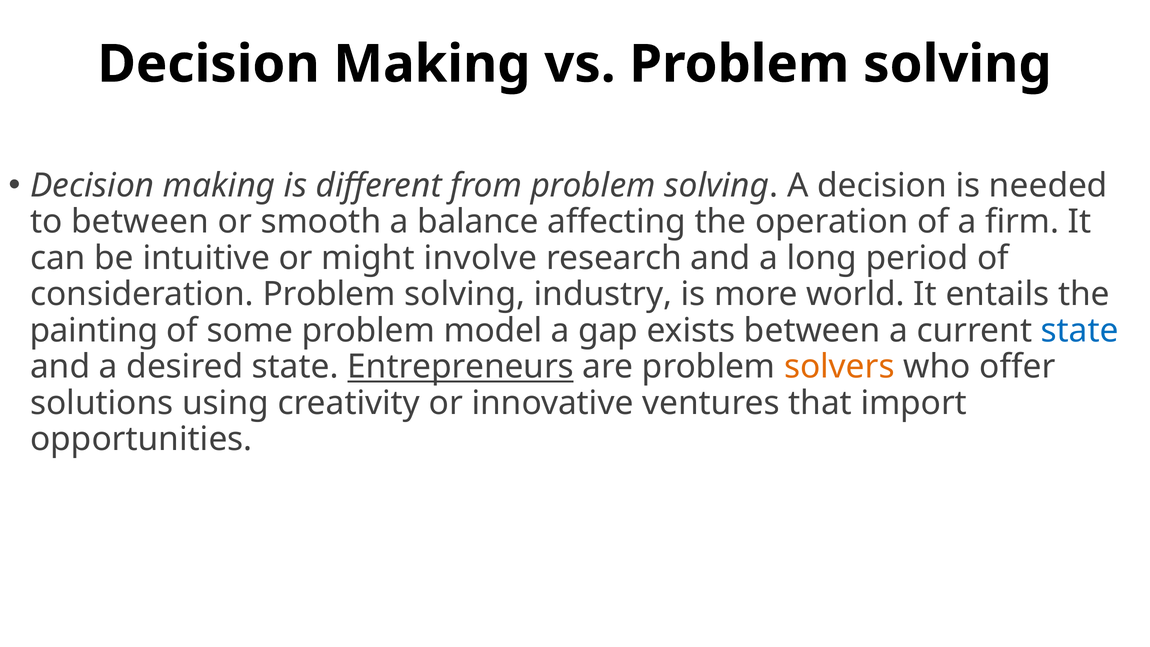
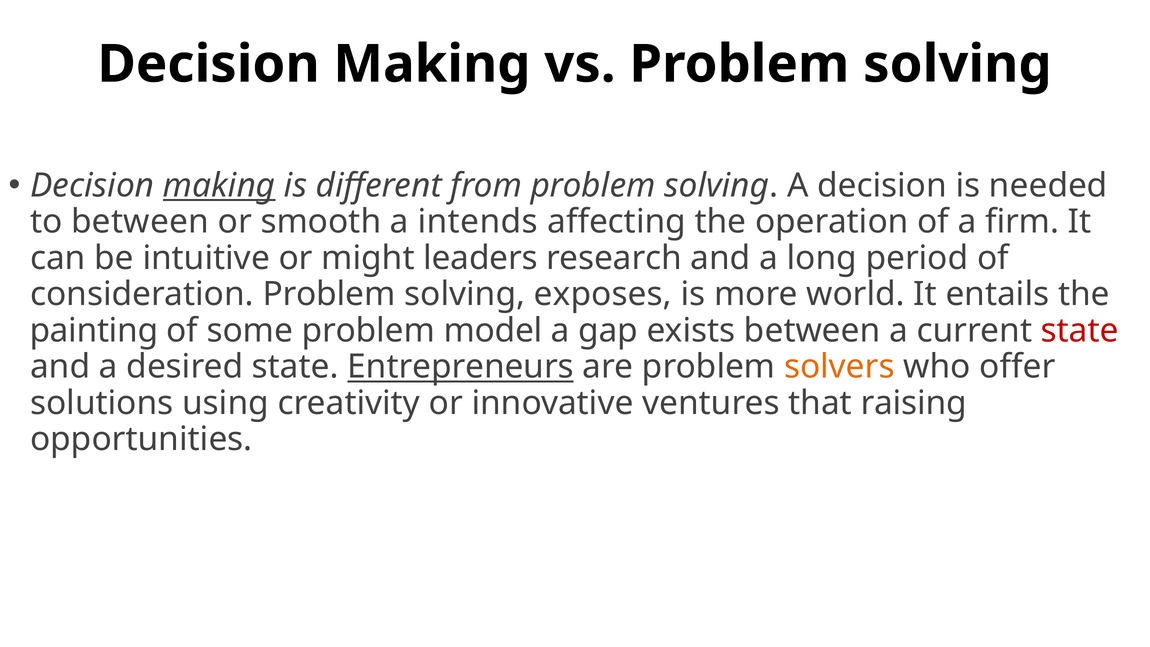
making at (219, 186) underline: none -> present
balance: balance -> intends
involve: involve -> leaders
industry: industry -> exposes
state at (1080, 331) colour: blue -> red
import: import -> raising
